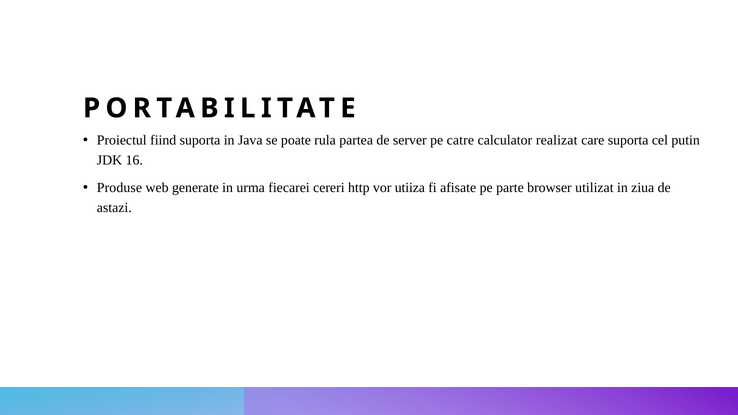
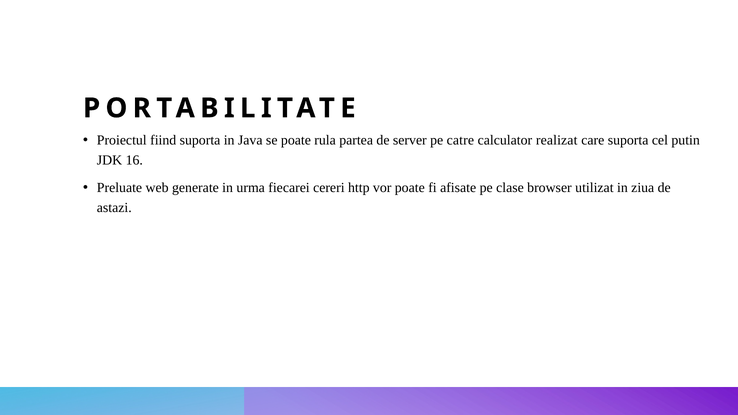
Produse: Produse -> Preluate
vor utiiza: utiiza -> poate
parte: parte -> clase
